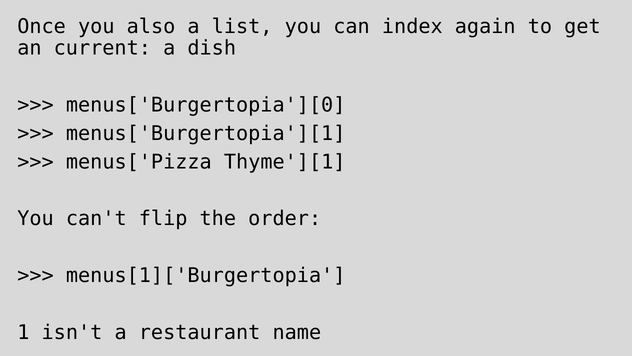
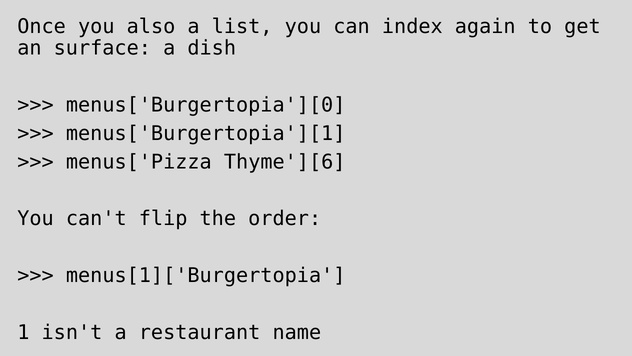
current: current -> surface
Thyme'][1: Thyme'][1 -> Thyme'][6
